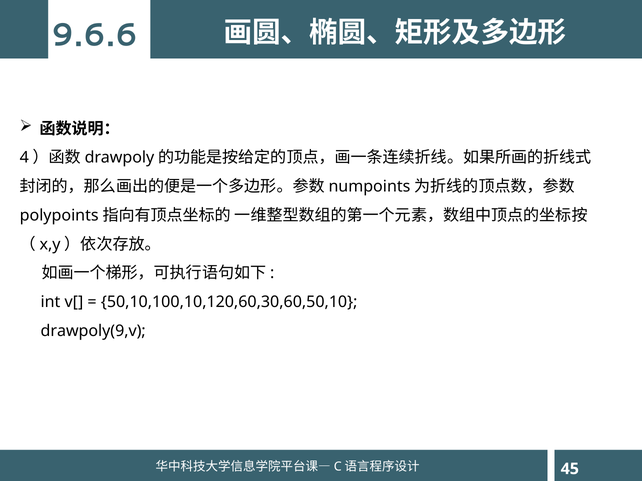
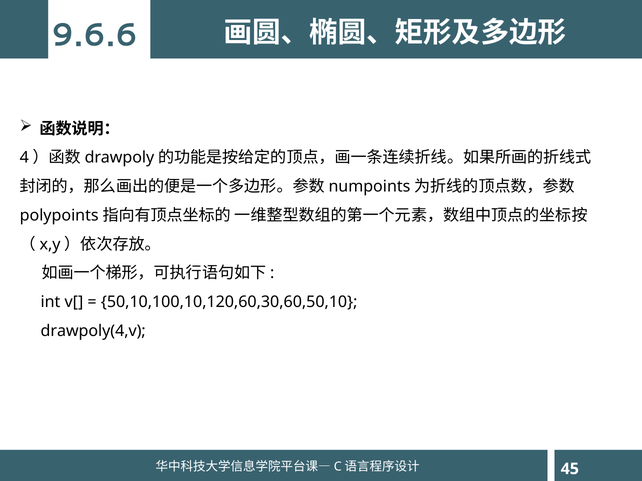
drawpoly(9,v: drawpoly(9,v -> drawpoly(4,v
